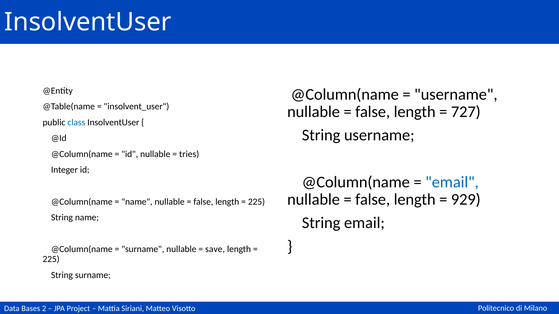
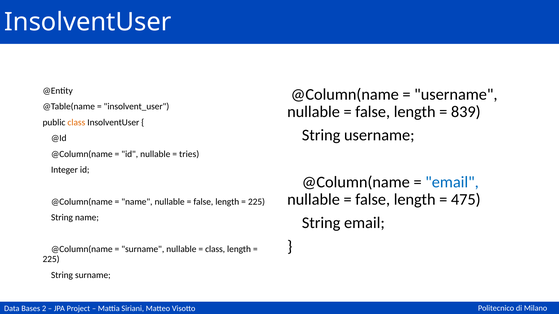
727: 727 -> 839
class at (76, 123) colour: blue -> orange
929: 929 -> 475
save at (215, 250): save -> class
